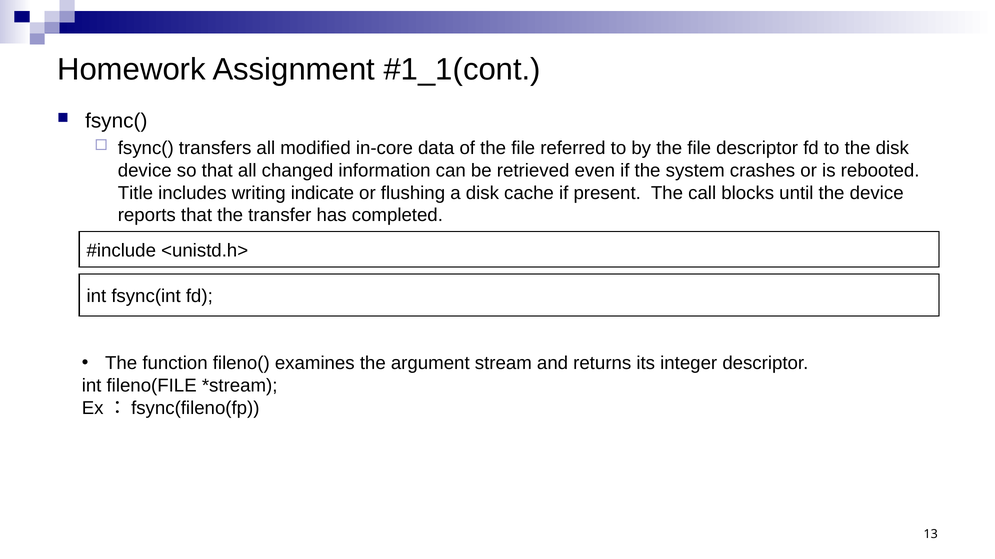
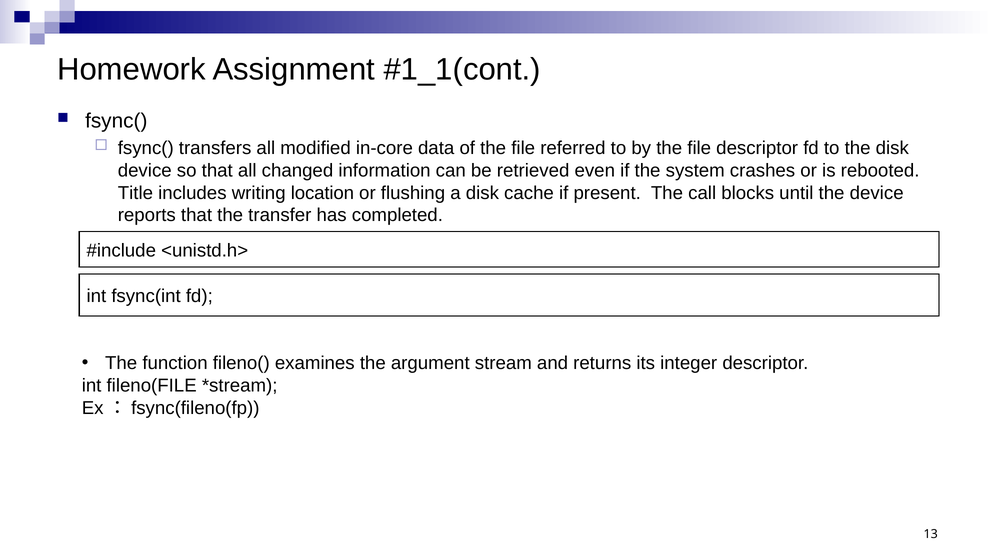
indicate: indicate -> location
